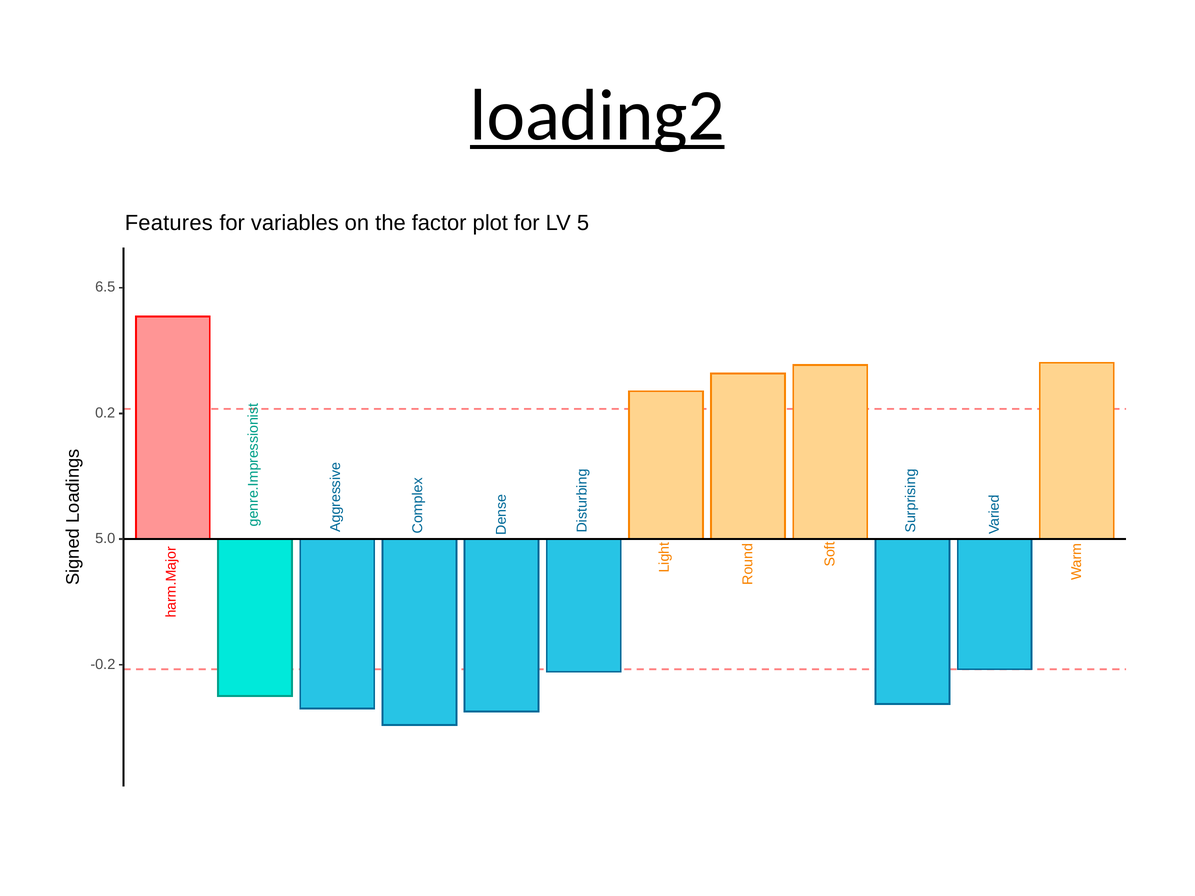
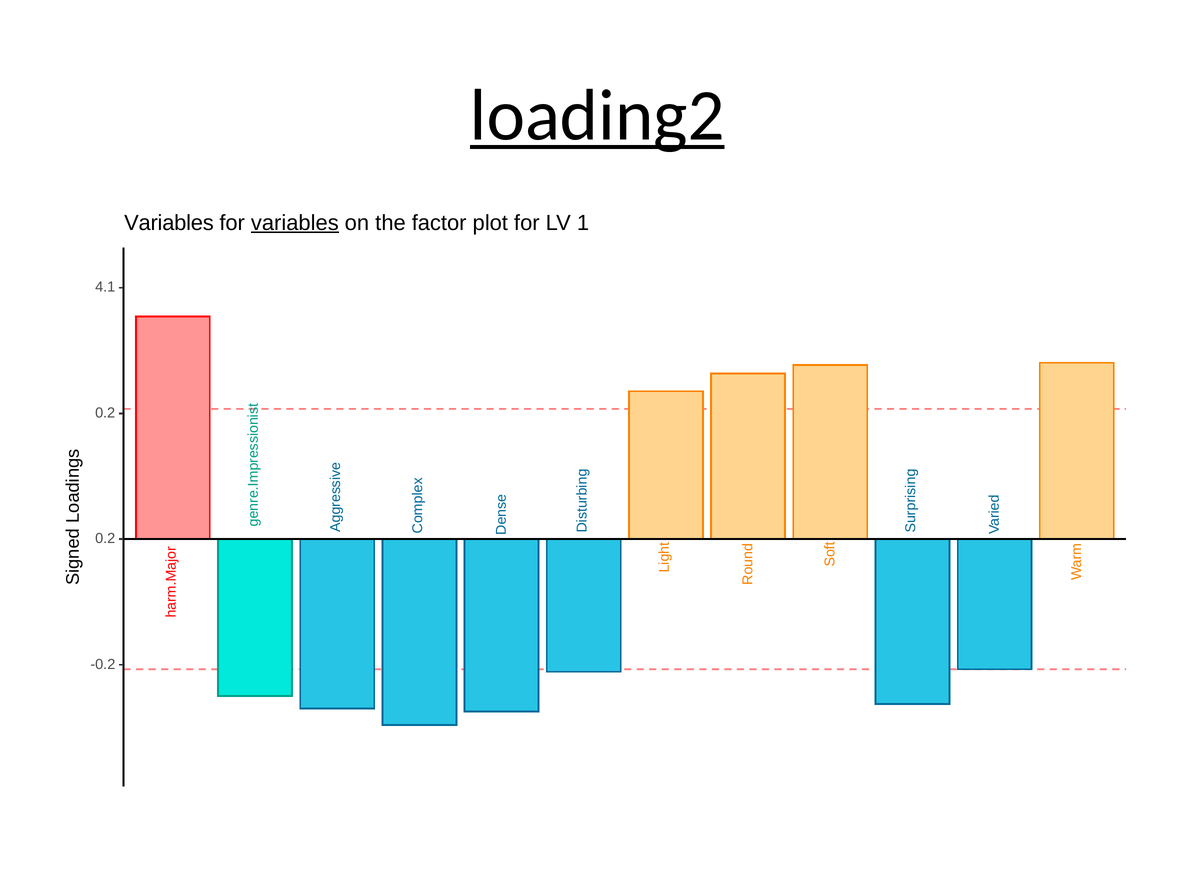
Features at (169, 223): Features -> Variables
variables at (295, 223) underline: none -> present
5: 5 -> 1
6.5: 6.5 -> 4.1
5.0 at (105, 539): 5.0 -> 0.2
